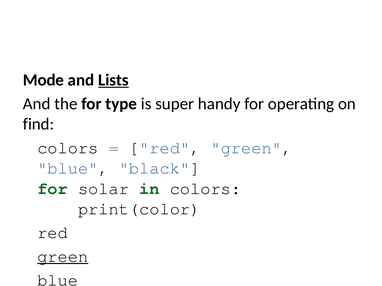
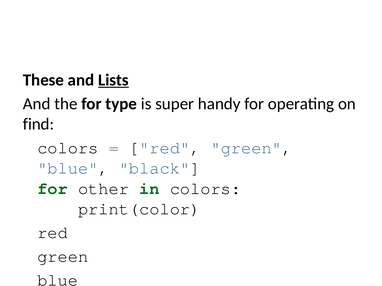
Mode: Mode -> These
solar: solar -> other
green at (63, 257) underline: present -> none
